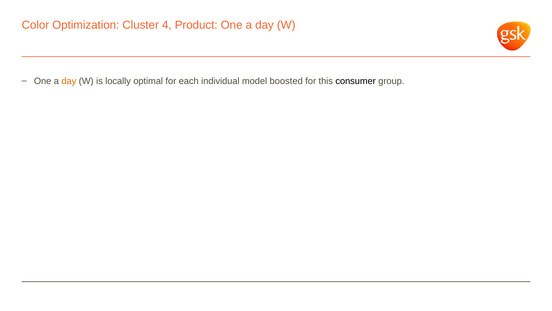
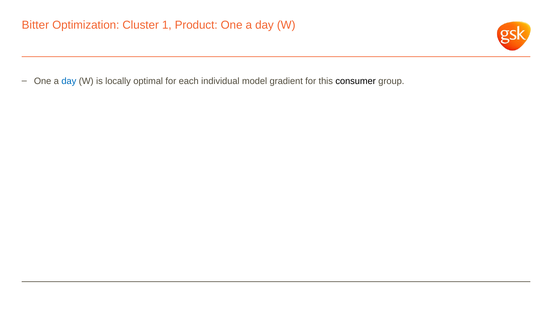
Color: Color -> Bitter
4: 4 -> 1
day at (69, 81) colour: orange -> blue
boosted: boosted -> gradient
